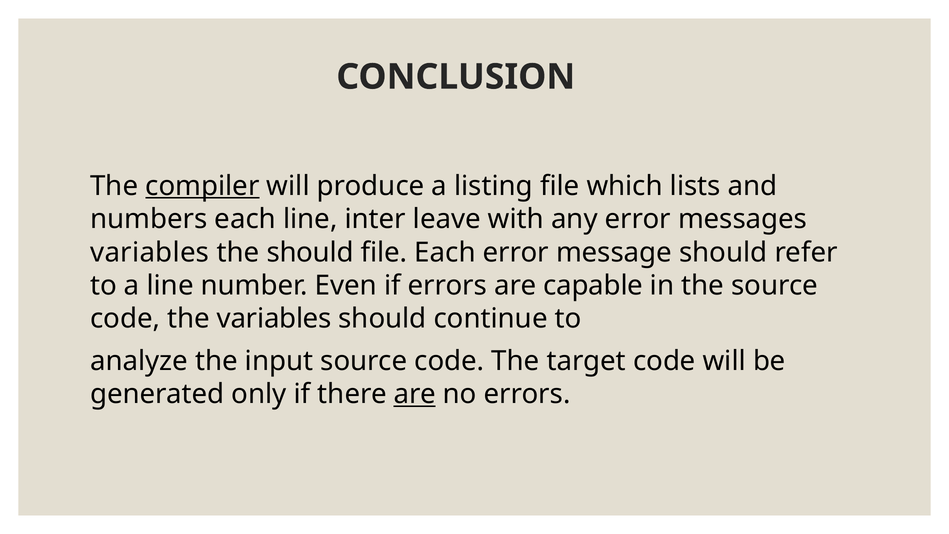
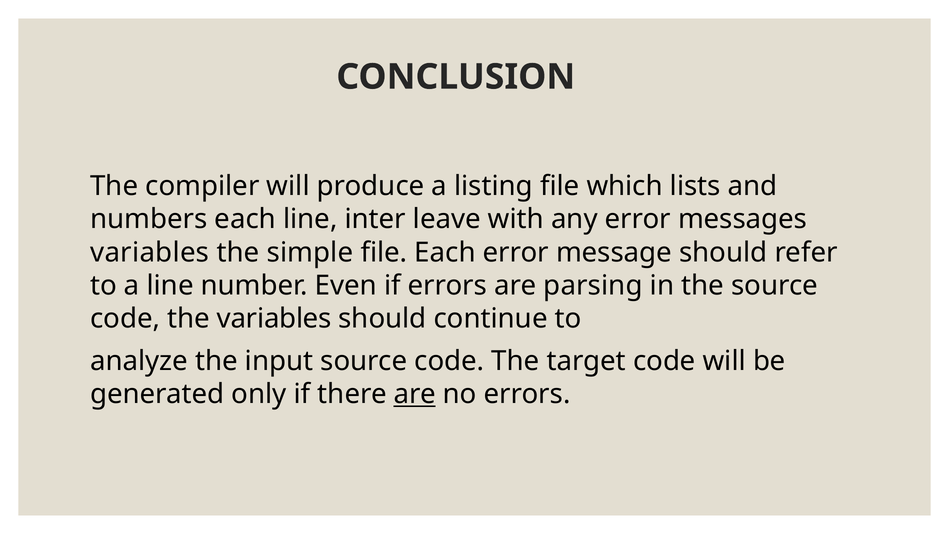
compiler underline: present -> none
the should: should -> simple
capable: capable -> parsing
